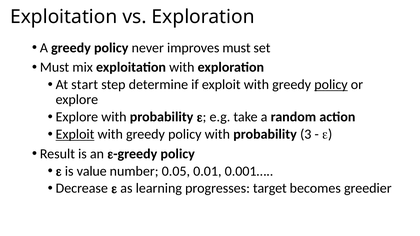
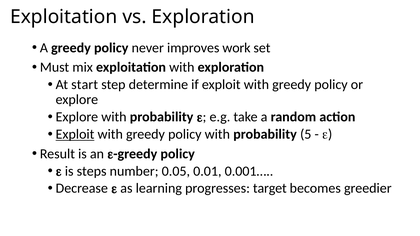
improves must: must -> work
policy at (331, 85) underline: present -> none
3: 3 -> 5
value: value -> steps
